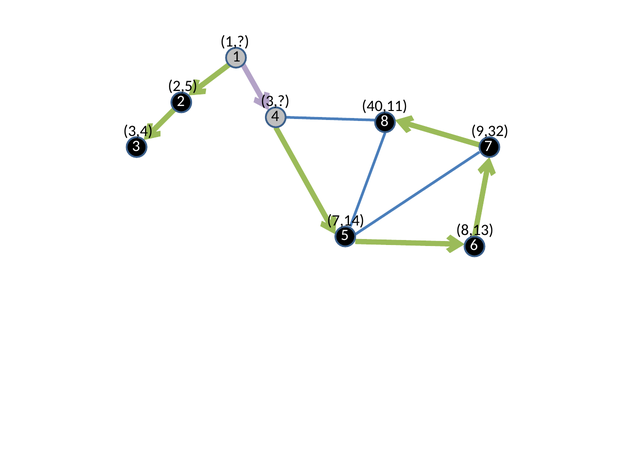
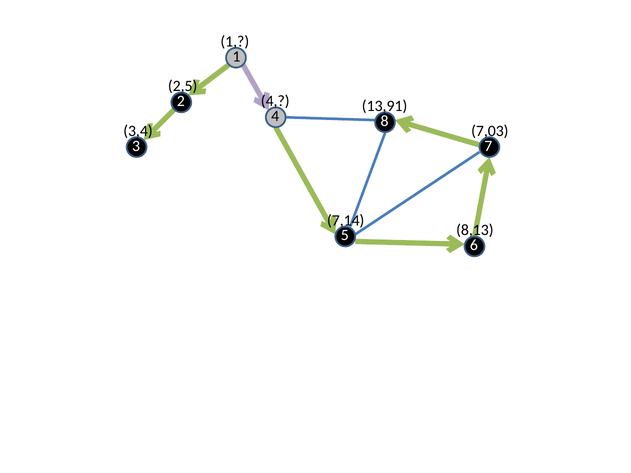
3 at (275, 101): 3 -> 4
40,11: 40,11 -> 13,91
9,32: 9,32 -> 7,03
